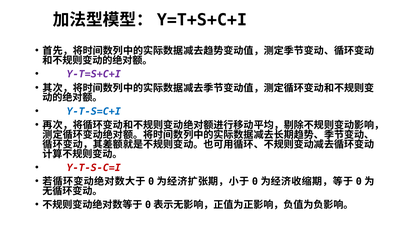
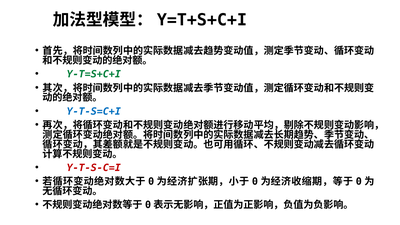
Y-T=S+C+I colour: purple -> green
